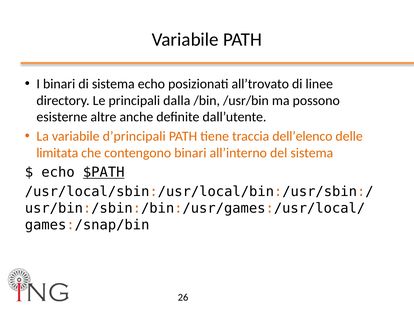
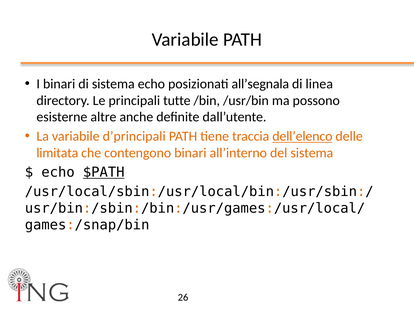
all’trovato: all’trovato -> all’segnala
linee: linee -> linea
dalla: dalla -> tutte
dell’elenco underline: none -> present
